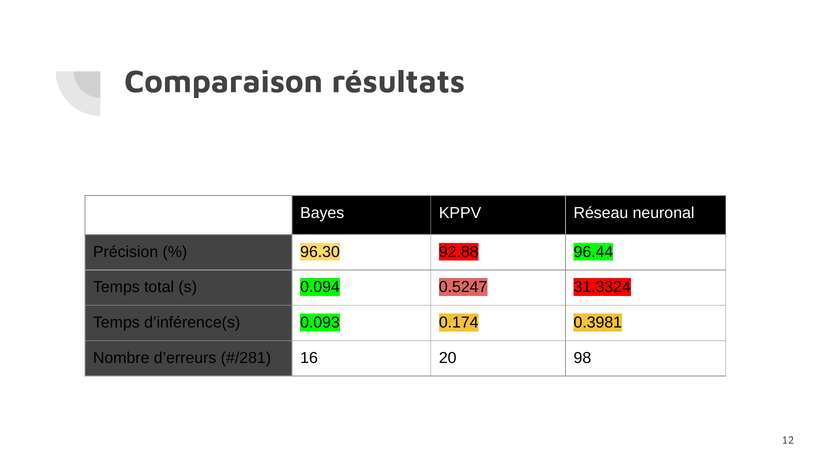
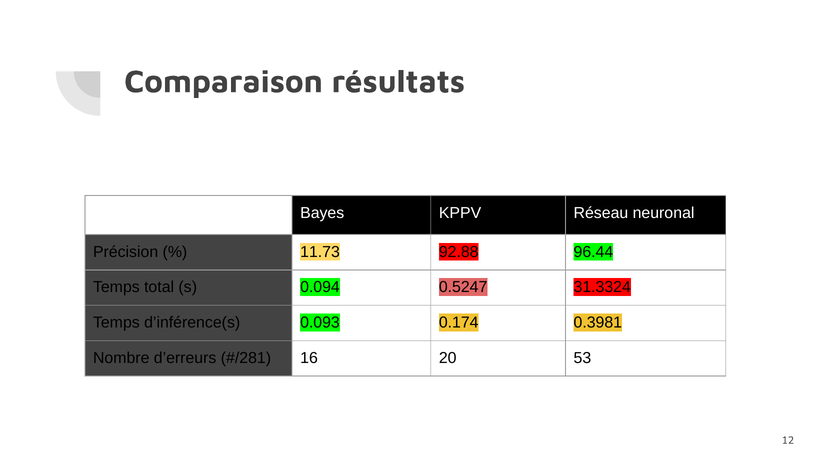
96.30: 96.30 -> 11.73
98: 98 -> 53
